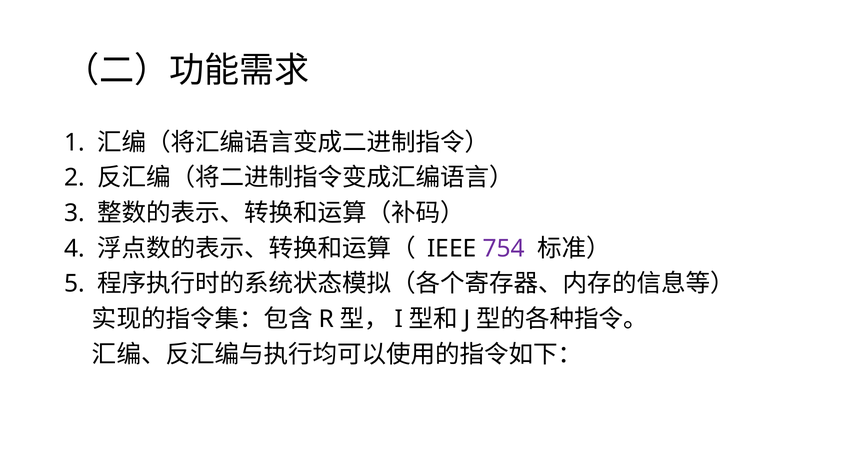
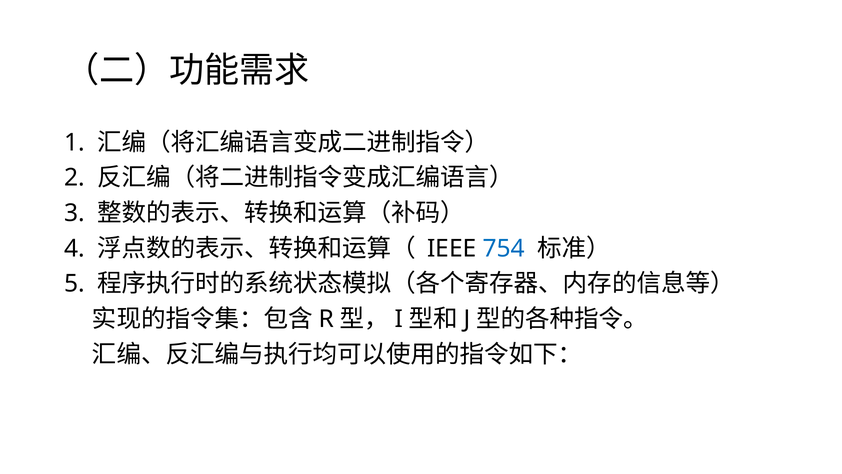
754 colour: purple -> blue
